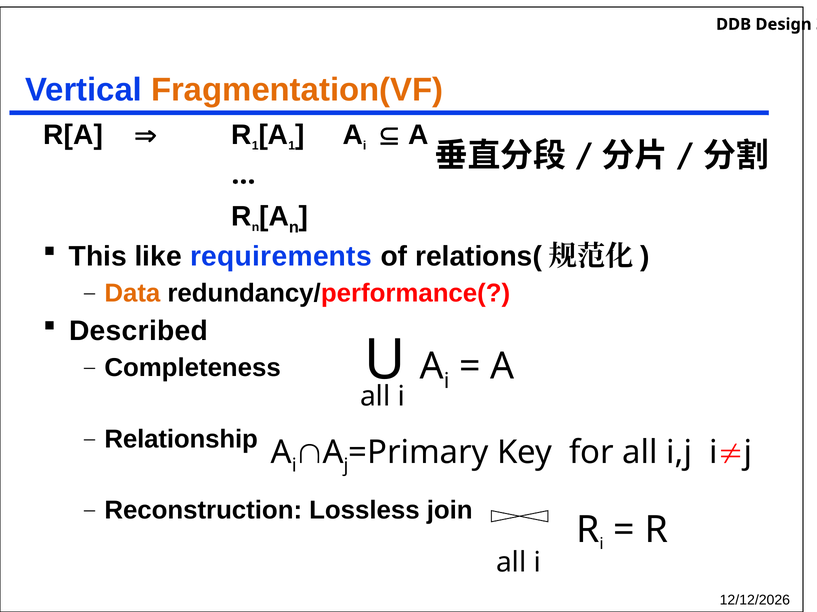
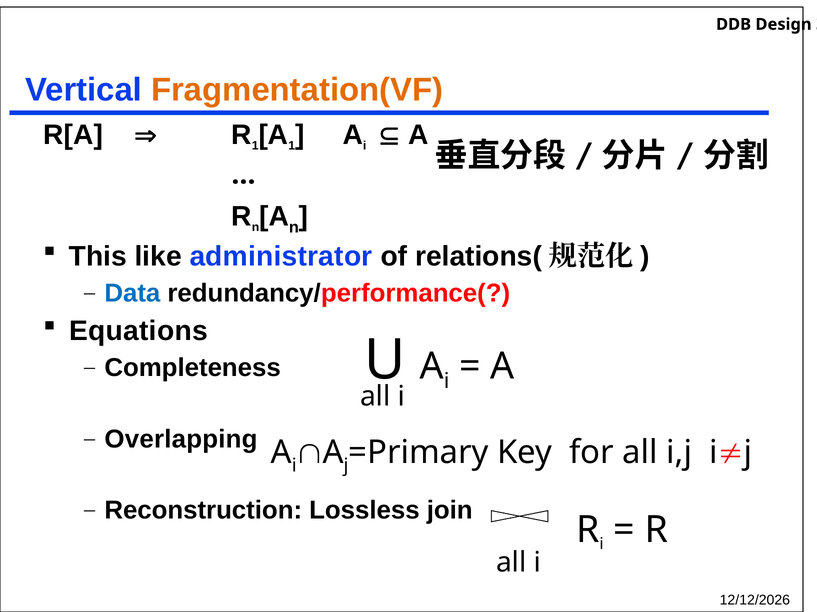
requirements: requirements -> administrator
Data colour: orange -> blue
Described: Described -> Equations
Relationship: Relationship -> Overlapping
